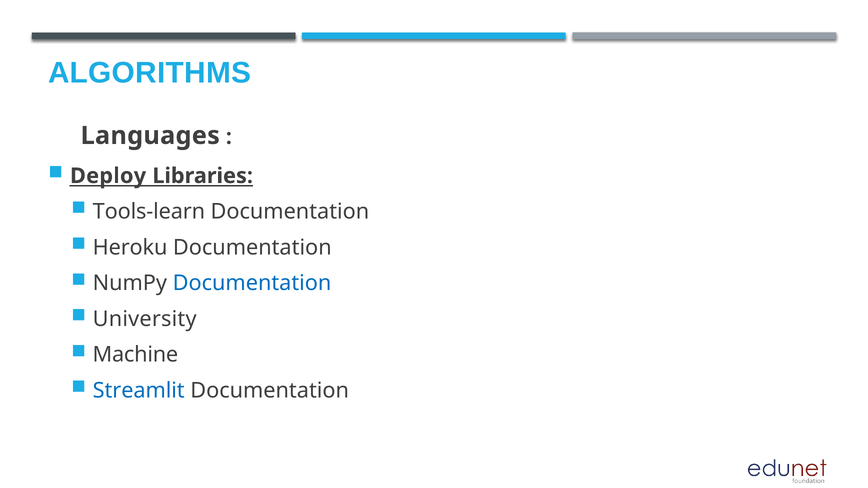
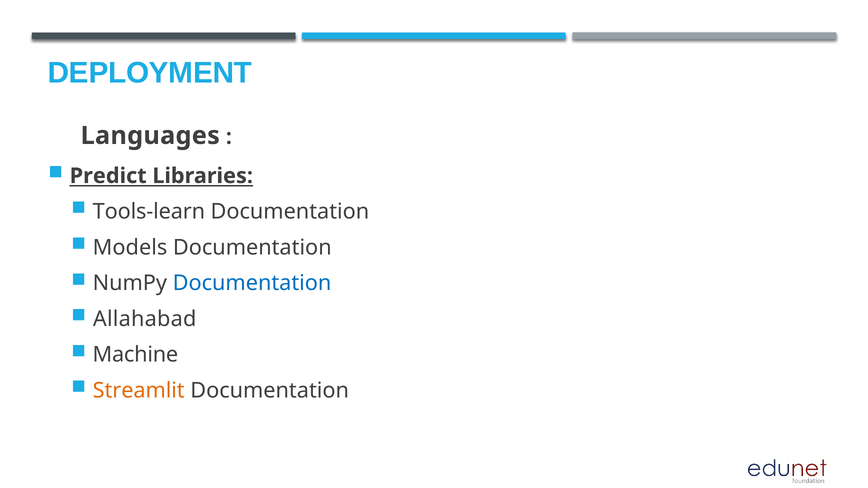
ALGORITHMS: ALGORITHMS -> DEPLOYMENT
Deploy: Deploy -> Predict
Heroku: Heroku -> Models
University: University -> Allahabad
Streamlit colour: blue -> orange
